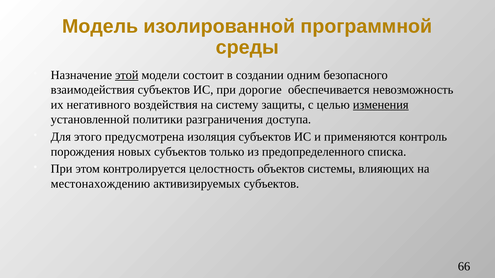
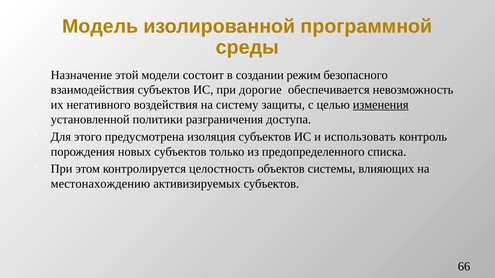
этой underline: present -> none
одним: одним -> режим
применяются: применяются -> использовать
